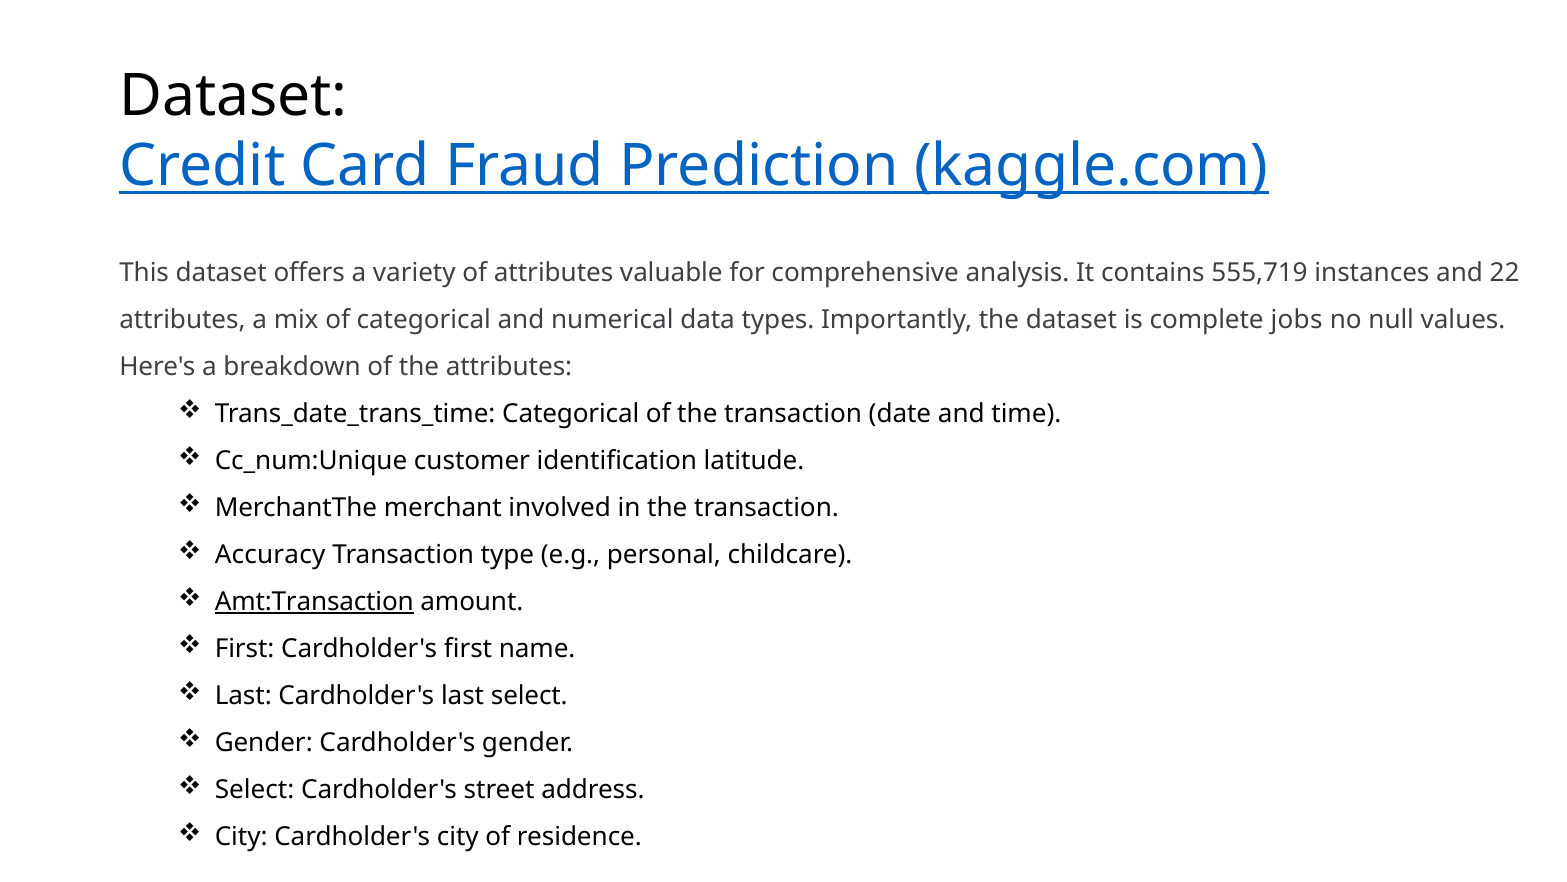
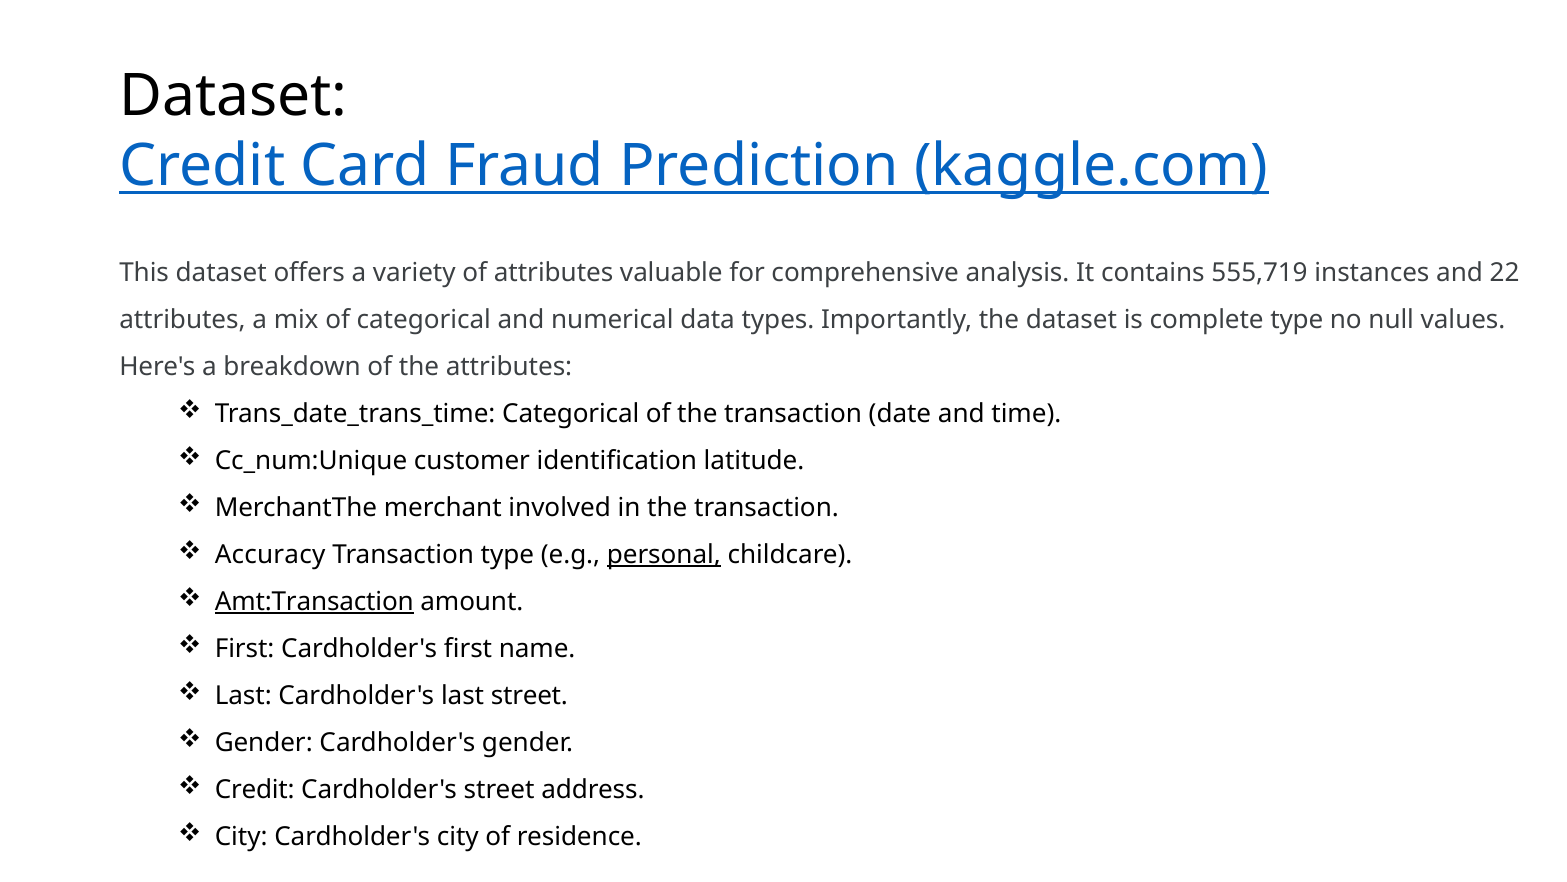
complete jobs: jobs -> type
personal underline: none -> present
last select: select -> street
Select at (255, 789): Select -> Credit
